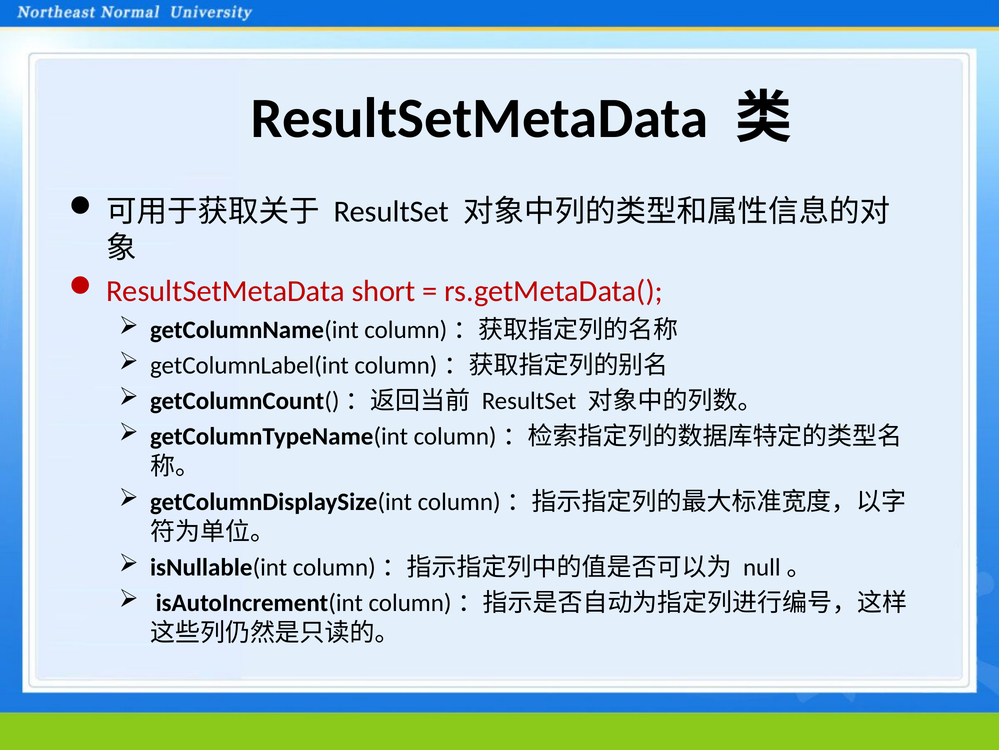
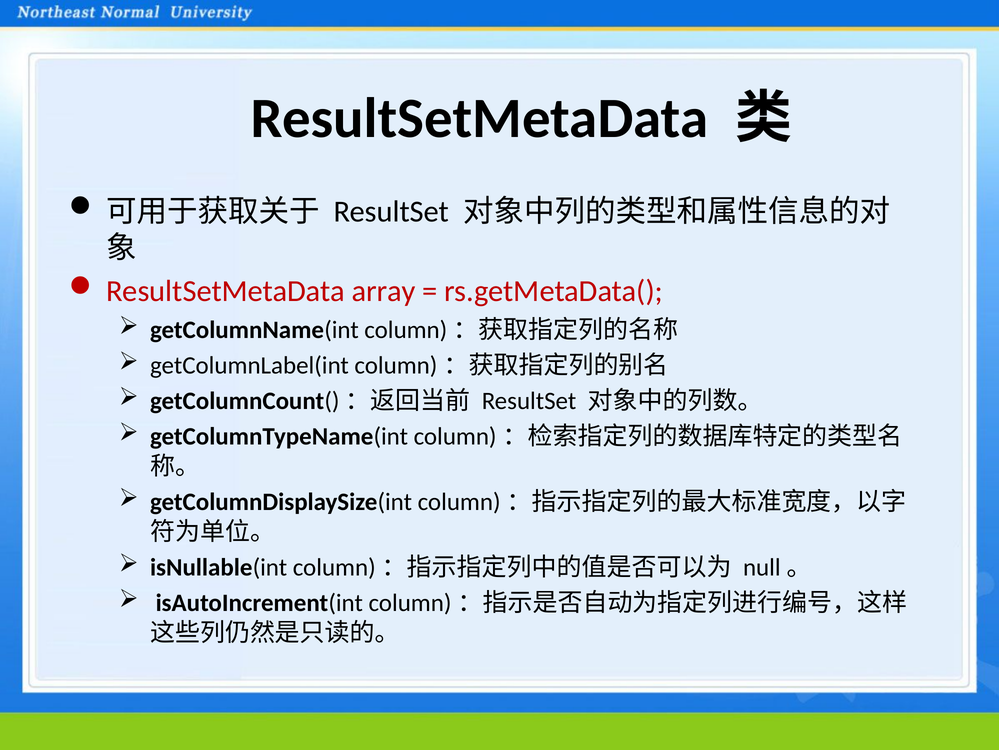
short: short -> array
